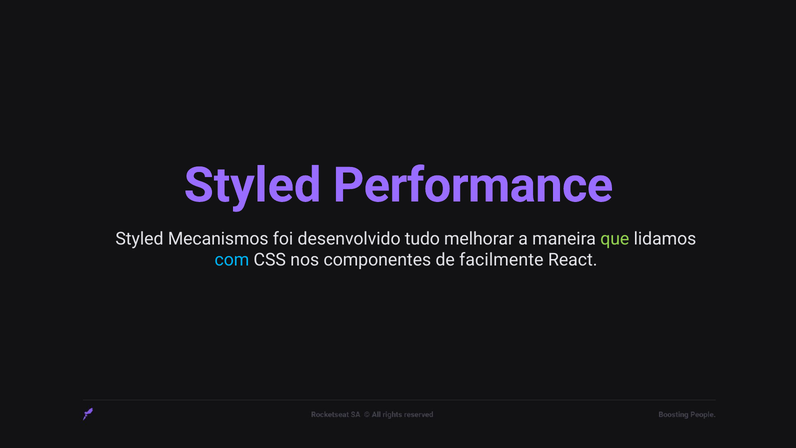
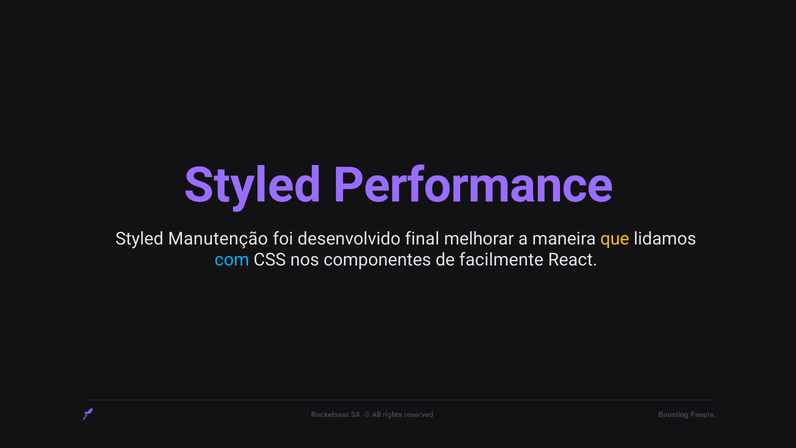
Mecanismos: Mecanismos -> Manutenção
tudo: tudo -> final
que colour: light green -> yellow
